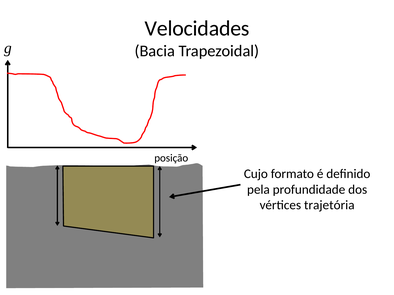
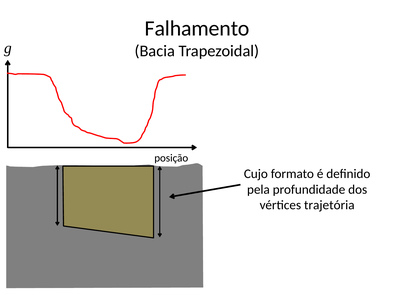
Velocidades: Velocidades -> Falhamento
